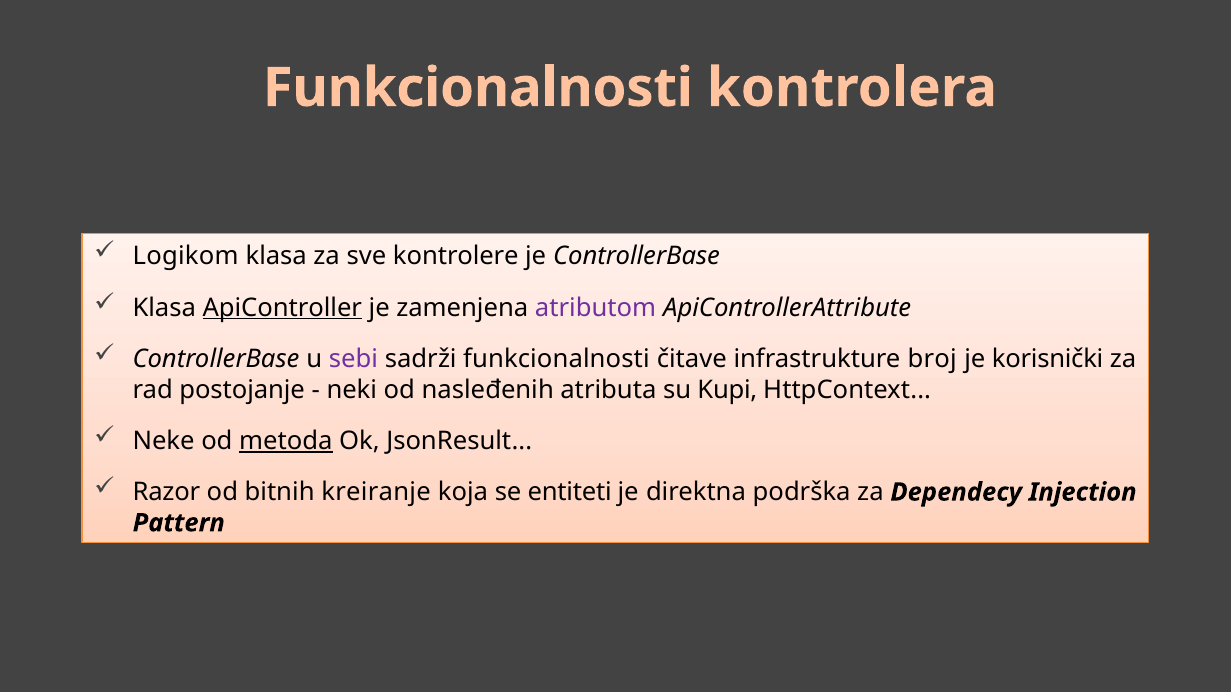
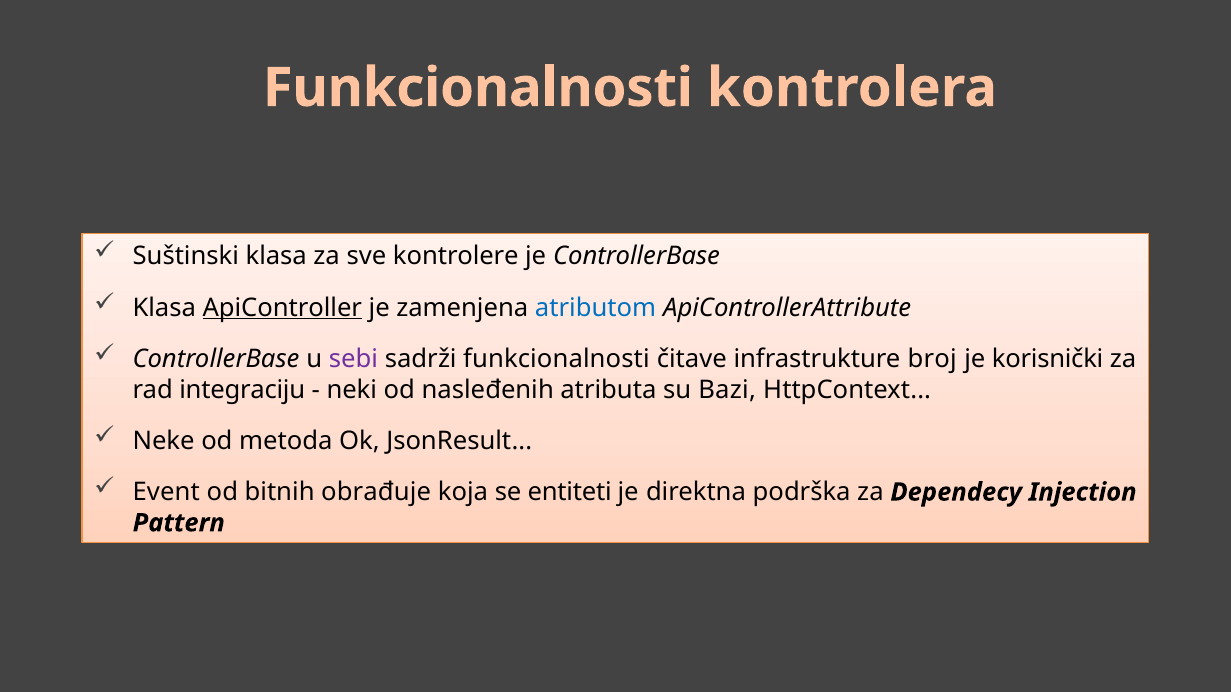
Logikom: Logikom -> Suštinski
atributom colour: purple -> blue
postojanje: postojanje -> integraciju
Kupi: Kupi -> Bazi
metoda underline: present -> none
Razor: Razor -> Event
kreiranje: kreiranje -> obrađuje
